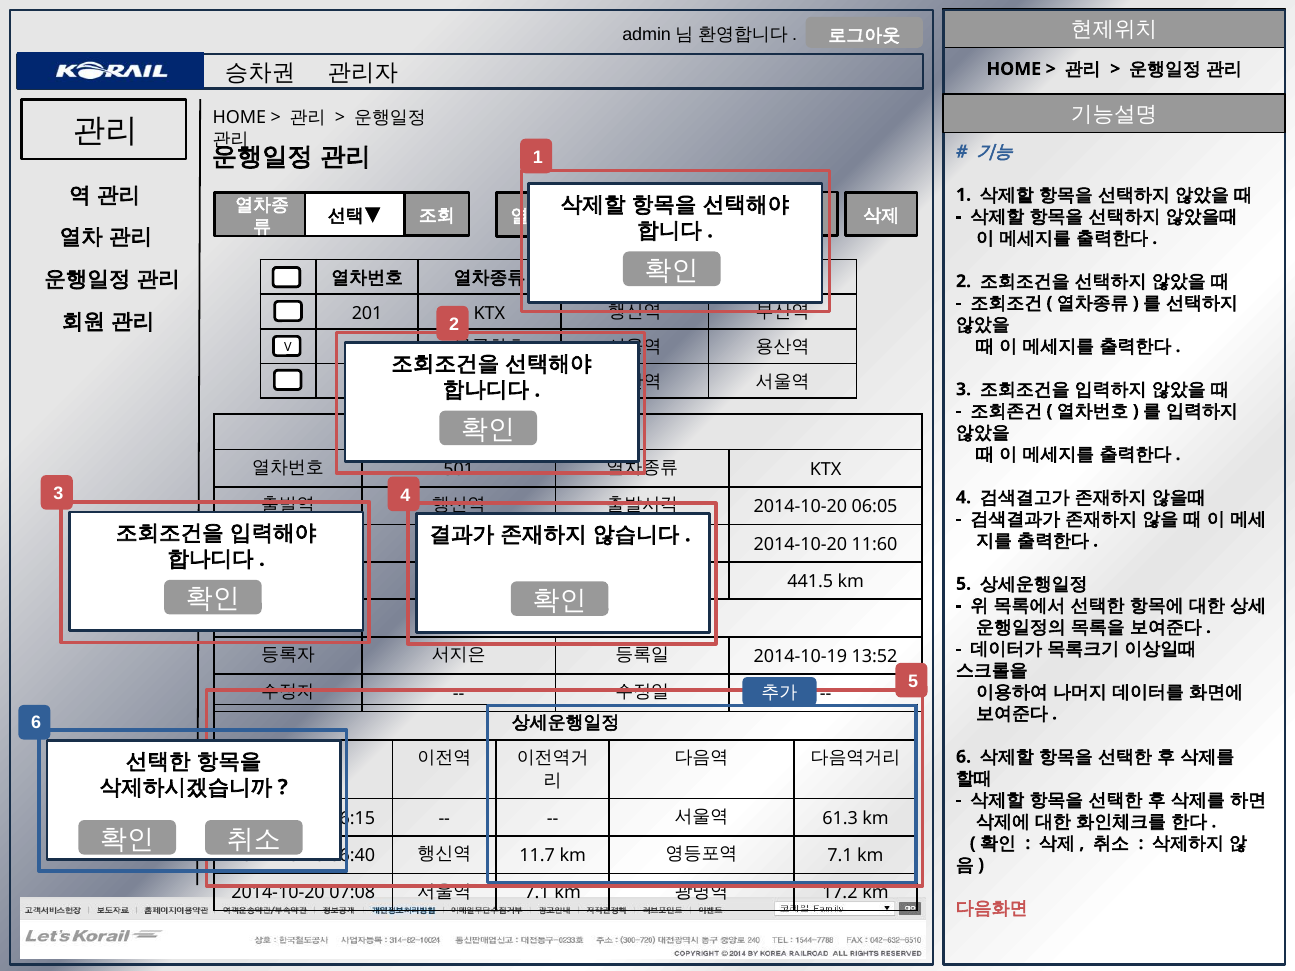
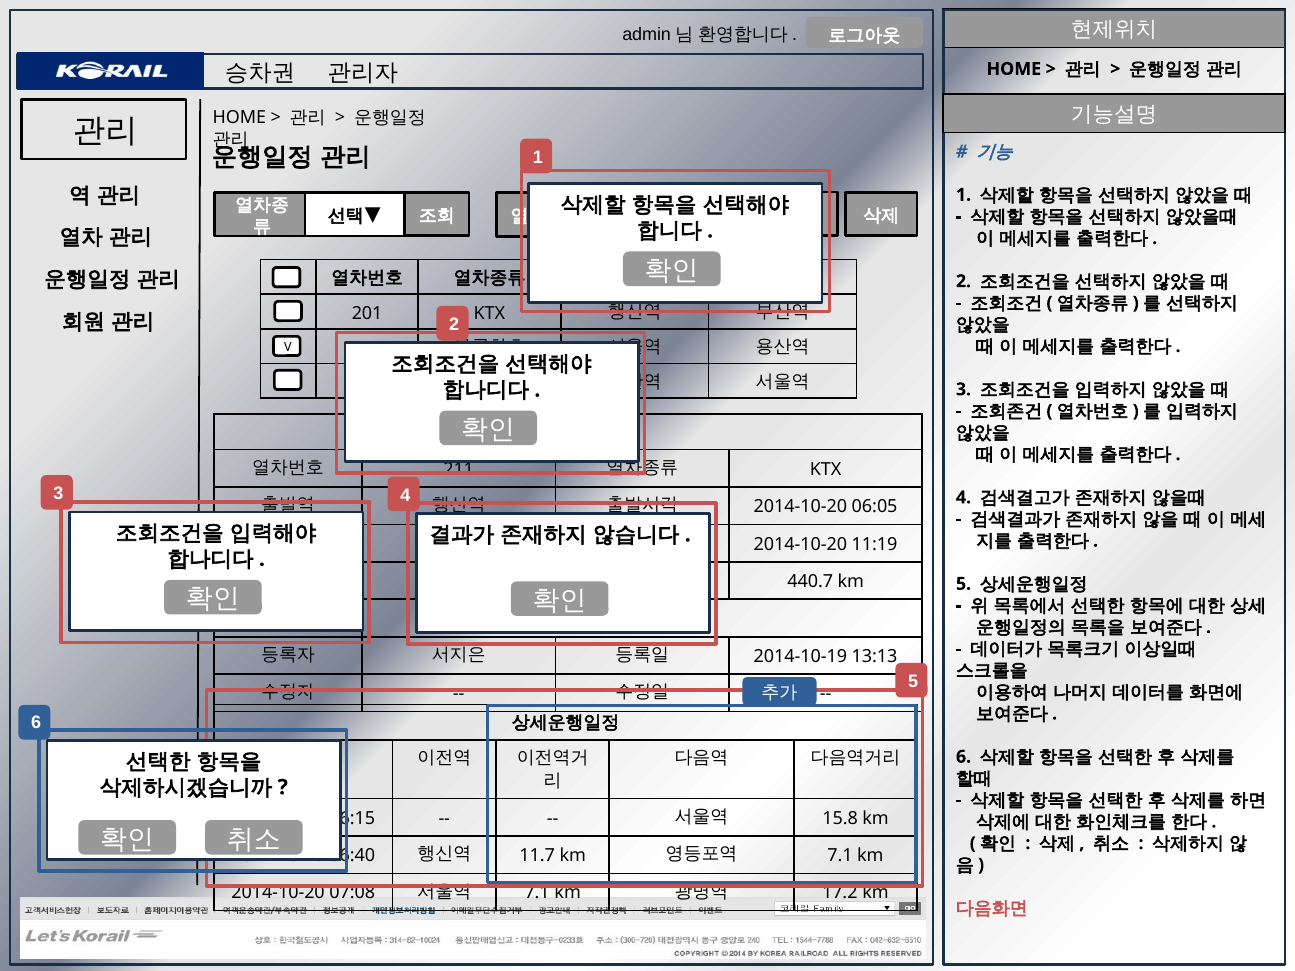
501: 501 -> 211
11:60: 11:60 -> 11:19
441.5: 441.5 -> 440.7
13:52: 13:52 -> 13:13
61.3: 61.3 -> 15.8
